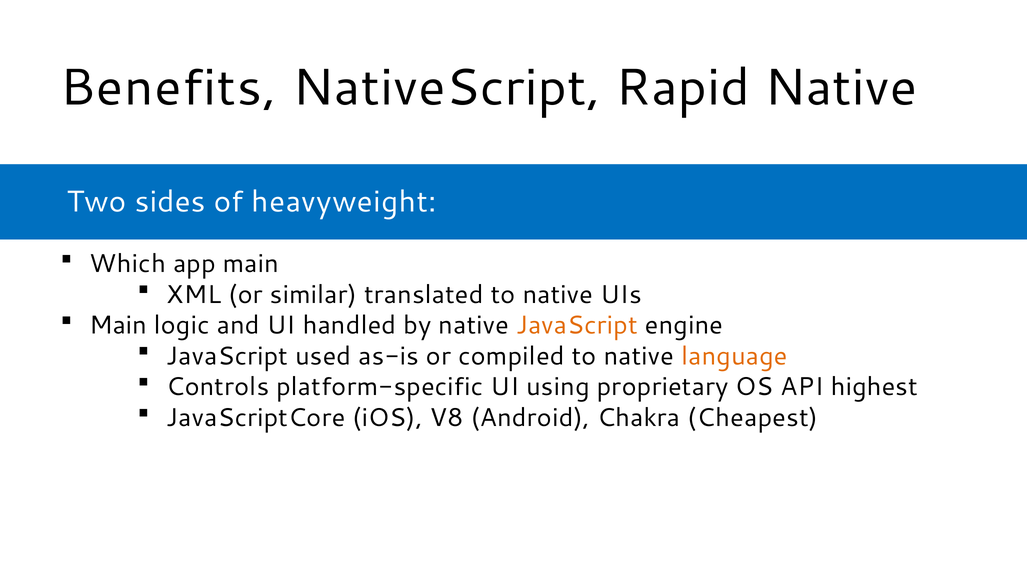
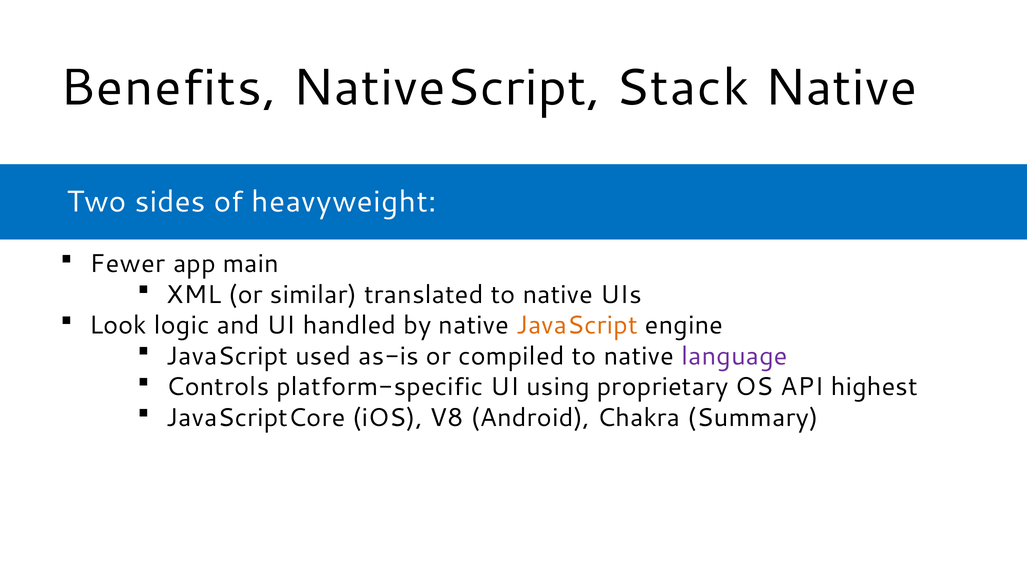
Rapid: Rapid -> Stack
Which: Which -> Fewer
Main at (118, 325): Main -> Look
language colour: orange -> purple
Cheapest: Cheapest -> Summary
